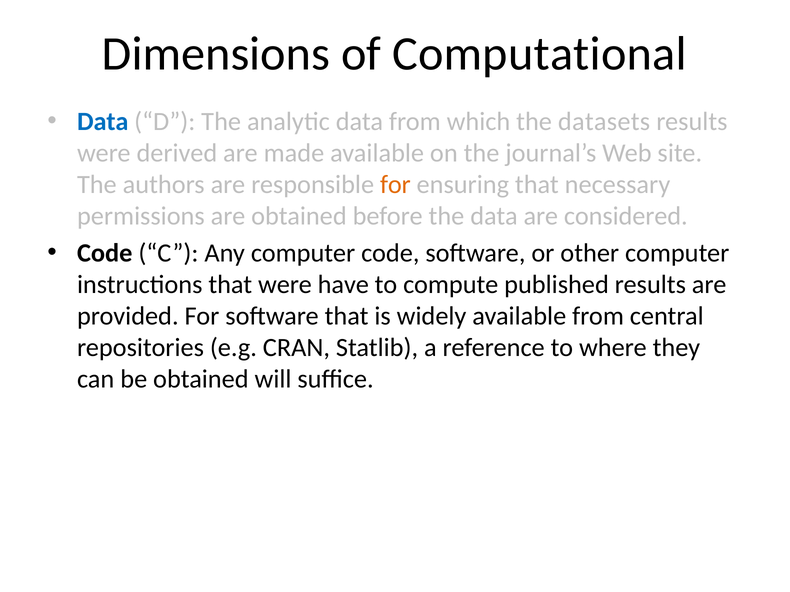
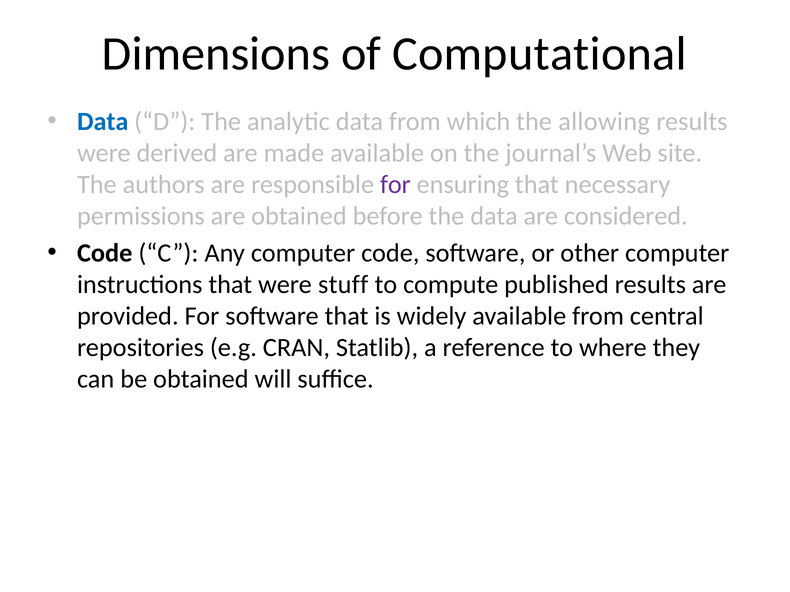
datasets: datasets -> allowing
for at (395, 185) colour: orange -> purple
have: have -> stuff
